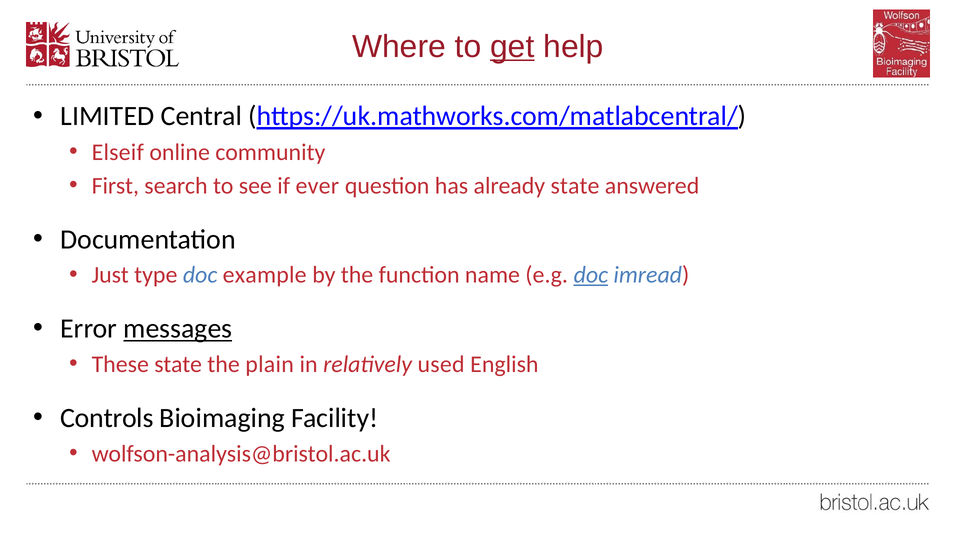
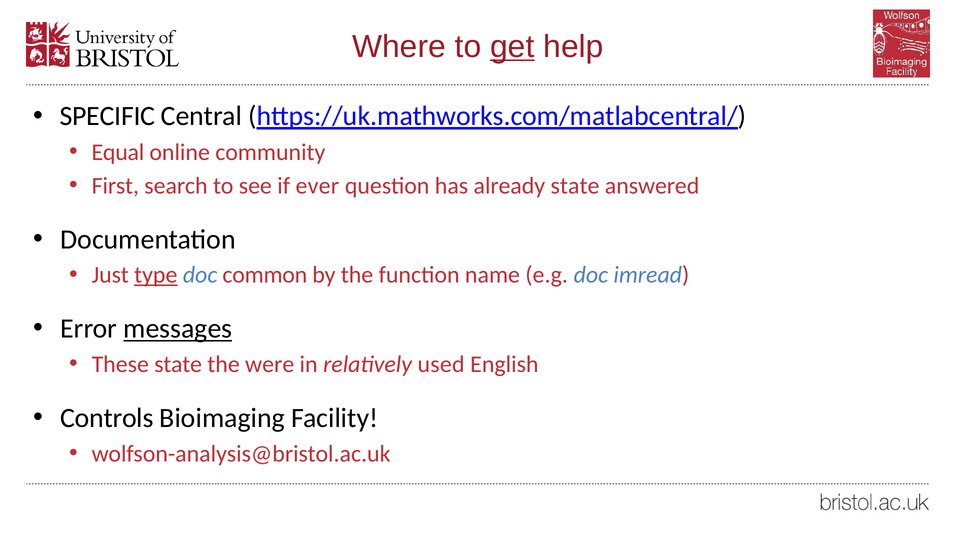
LIMITED: LIMITED -> SPECIFIC
Elseif: Elseif -> Equal
type underline: none -> present
example: example -> common
doc at (591, 275) underline: present -> none
plain: plain -> were
